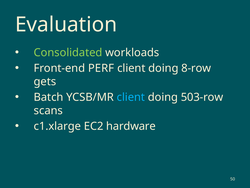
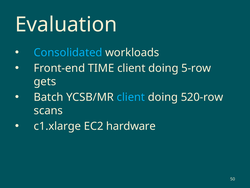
Consolidated colour: light green -> light blue
PERF: PERF -> TIME
8-row: 8-row -> 5-row
503-row: 503-row -> 520-row
